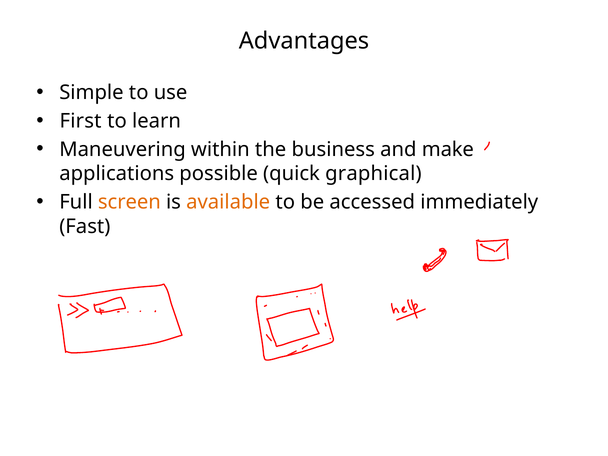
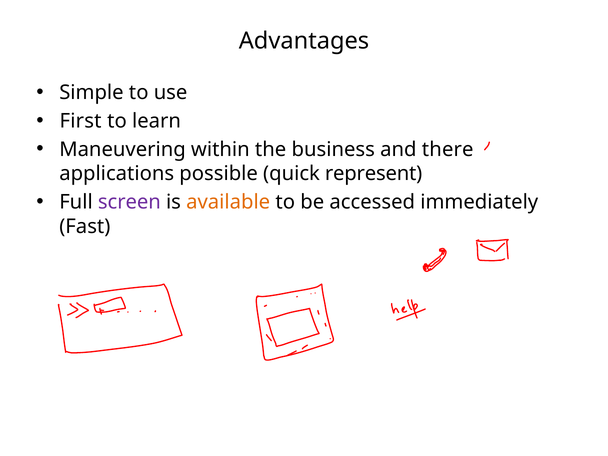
make: make -> there
graphical: graphical -> represent
screen colour: orange -> purple
